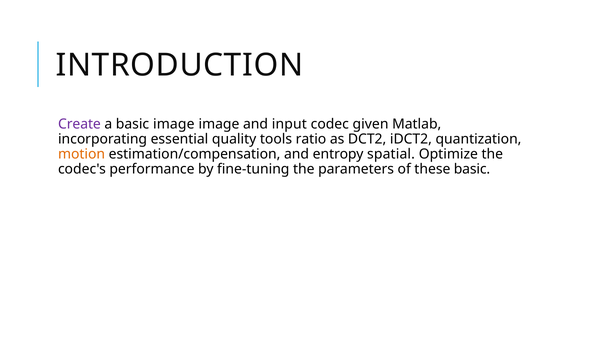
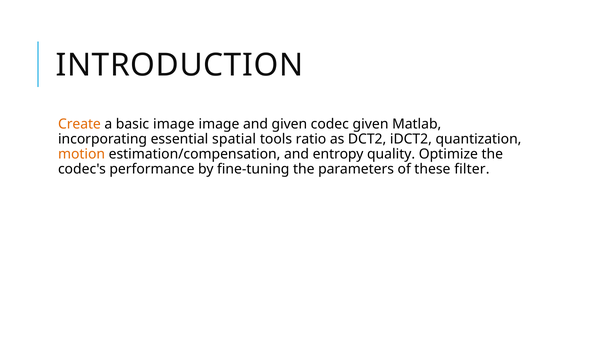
Create colour: purple -> orange
and input: input -> given
quality: quality -> spatial
spatial: spatial -> quality
these basic: basic -> filter
